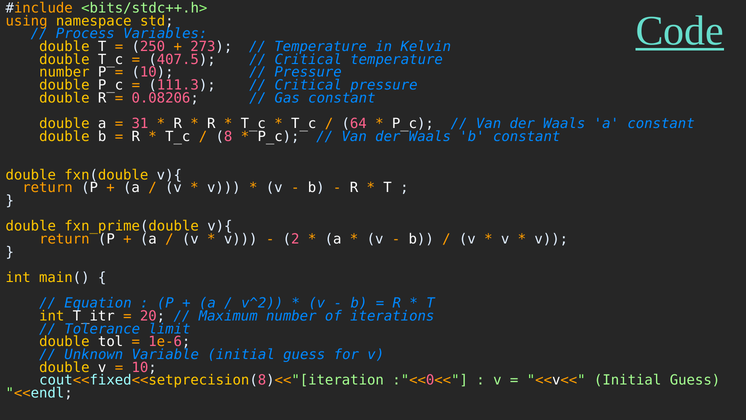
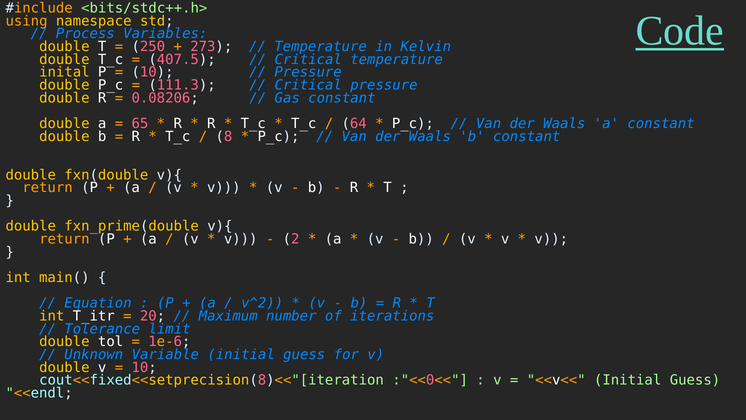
number at (64, 72): number -> inital
31: 31 -> 65
